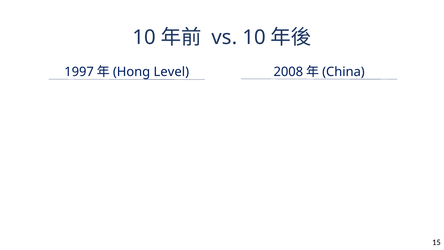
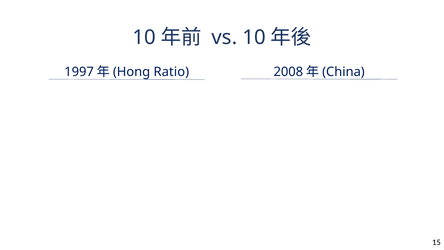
Level: Level -> Ratio
